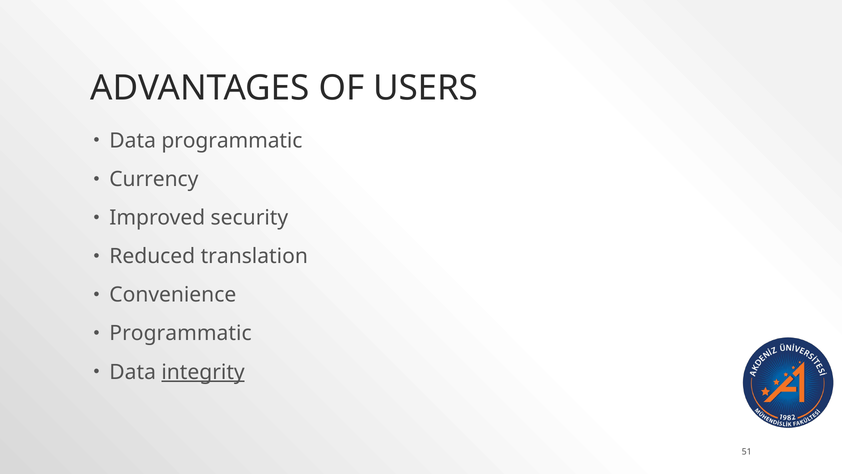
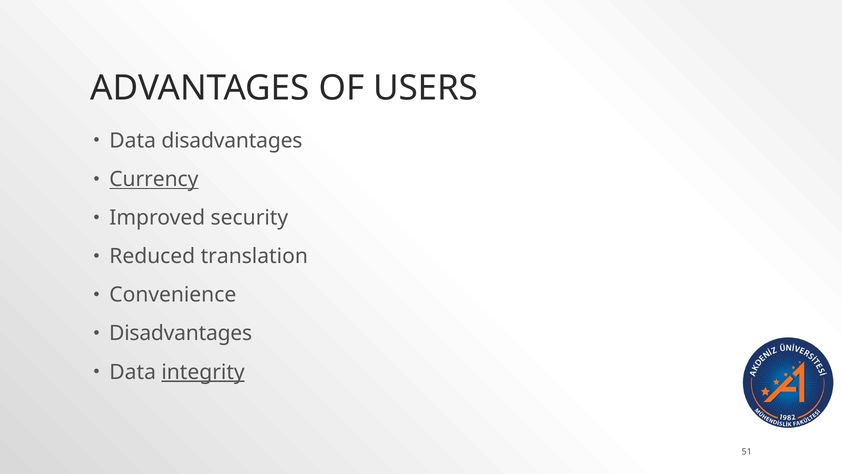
Data programmatic: programmatic -> disadvantages
Currency underline: none -> present
Programmatic at (181, 333): Programmatic -> Disadvantages
